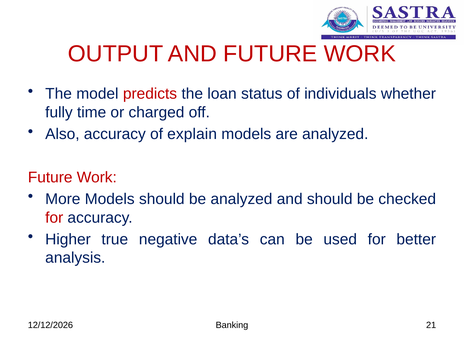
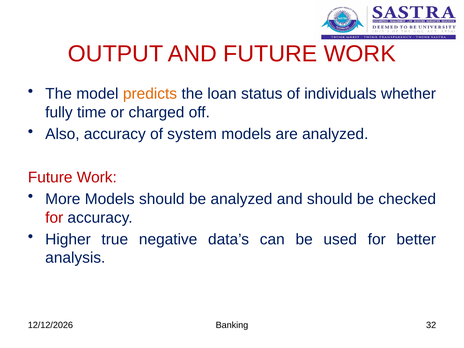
predicts colour: red -> orange
explain: explain -> system
21: 21 -> 32
